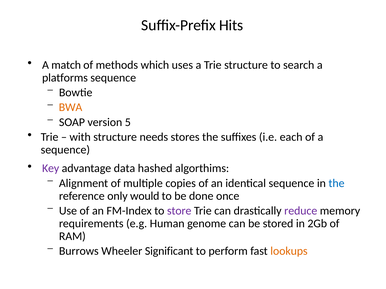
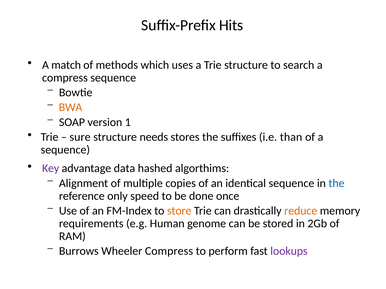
platforms at (65, 78): platforms -> compress
5: 5 -> 1
with: with -> sure
each: each -> than
would: would -> speed
store colour: purple -> orange
reduce colour: purple -> orange
Wheeler Significant: Significant -> Compress
lookups colour: orange -> purple
